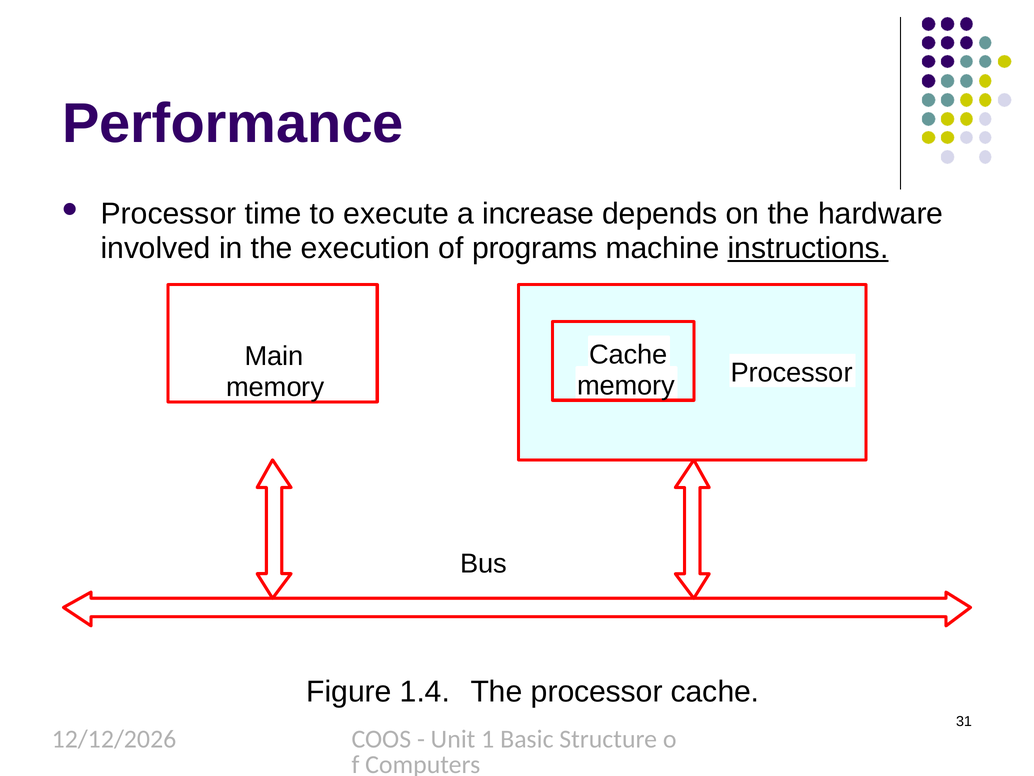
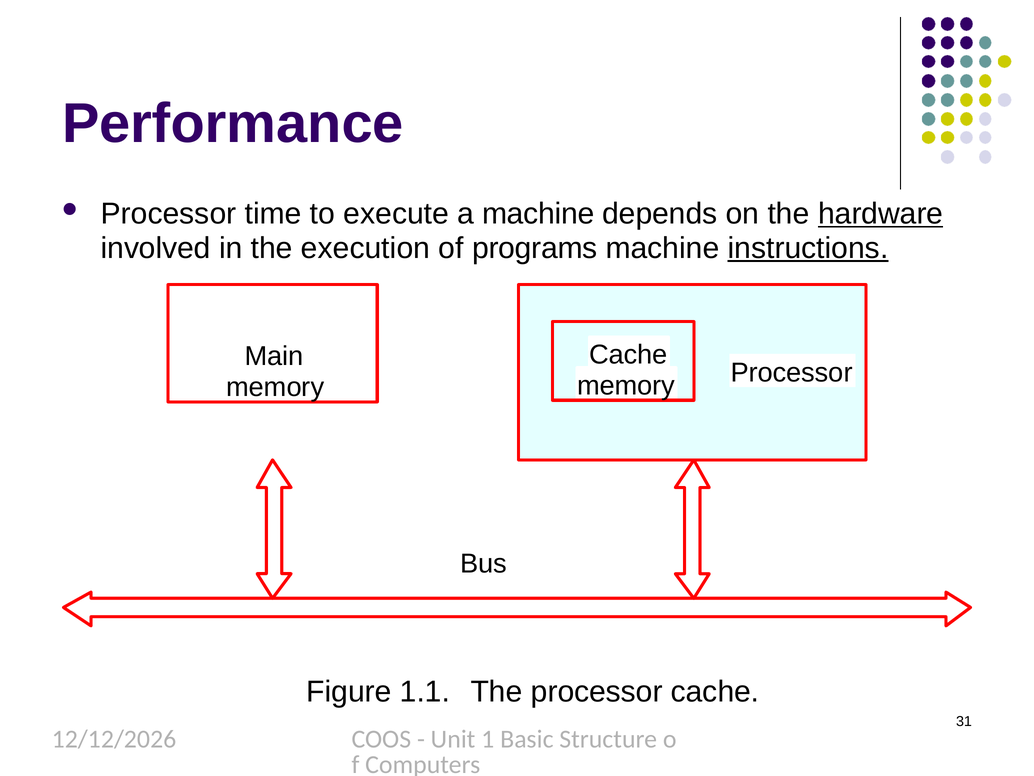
a increase: increase -> machine
hardware underline: none -> present
1.4: 1.4 -> 1.1
